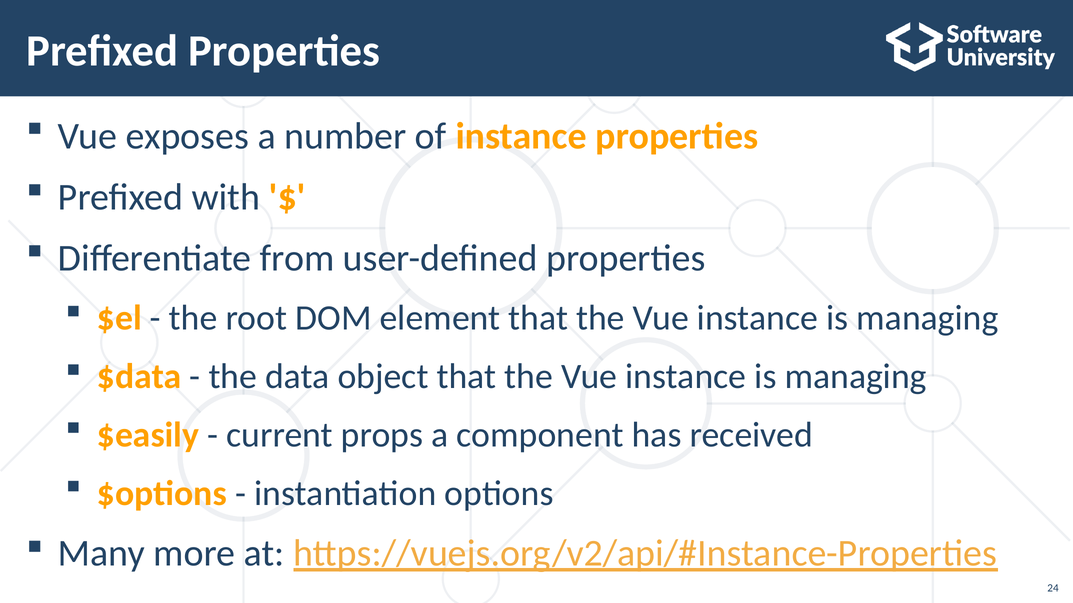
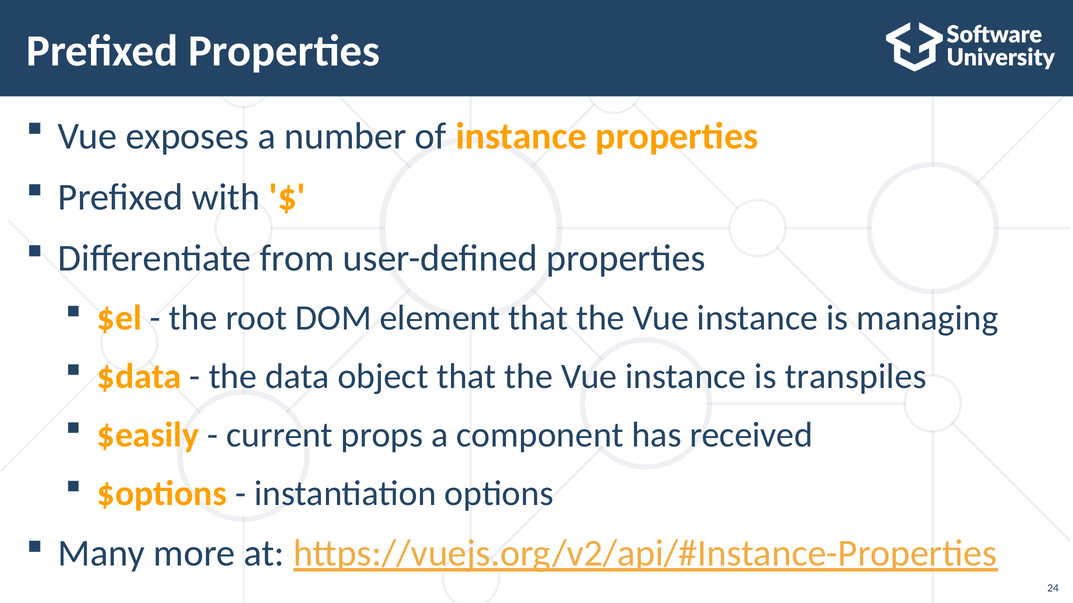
managing at (856, 377): managing -> transpiles
